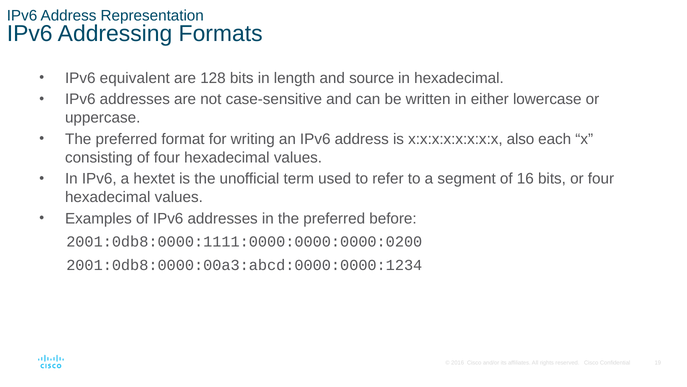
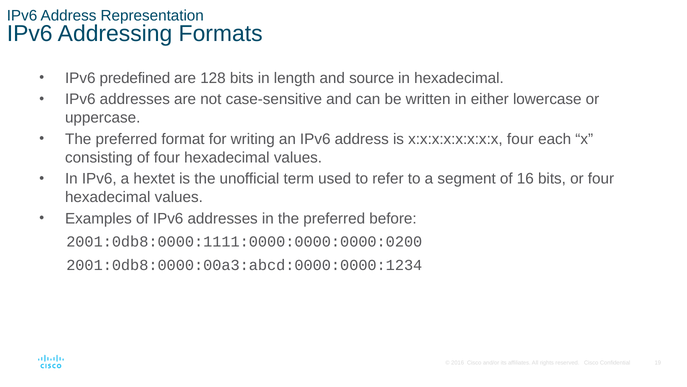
equivalent: equivalent -> predefined
x:x:x:x:x:x:x:x also: also -> four
